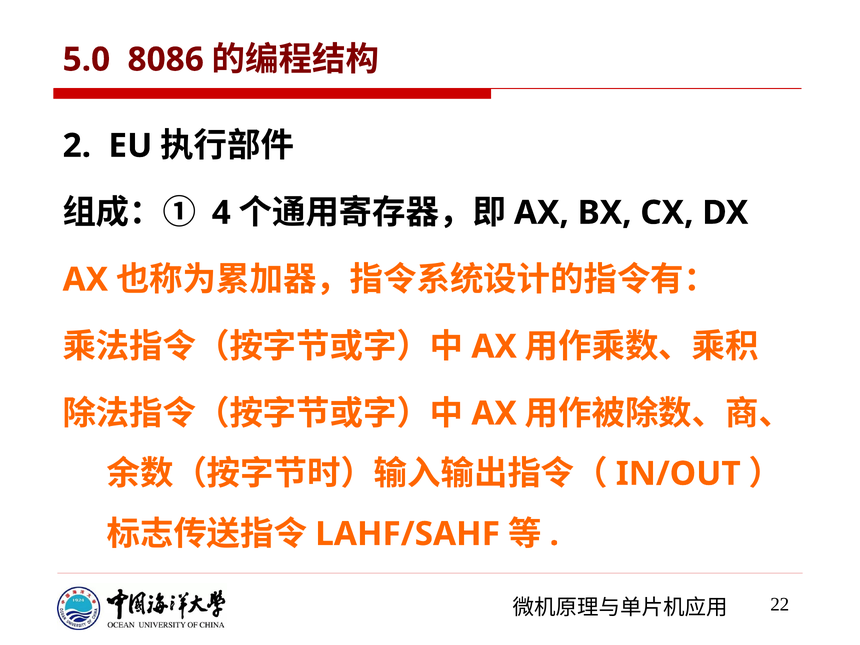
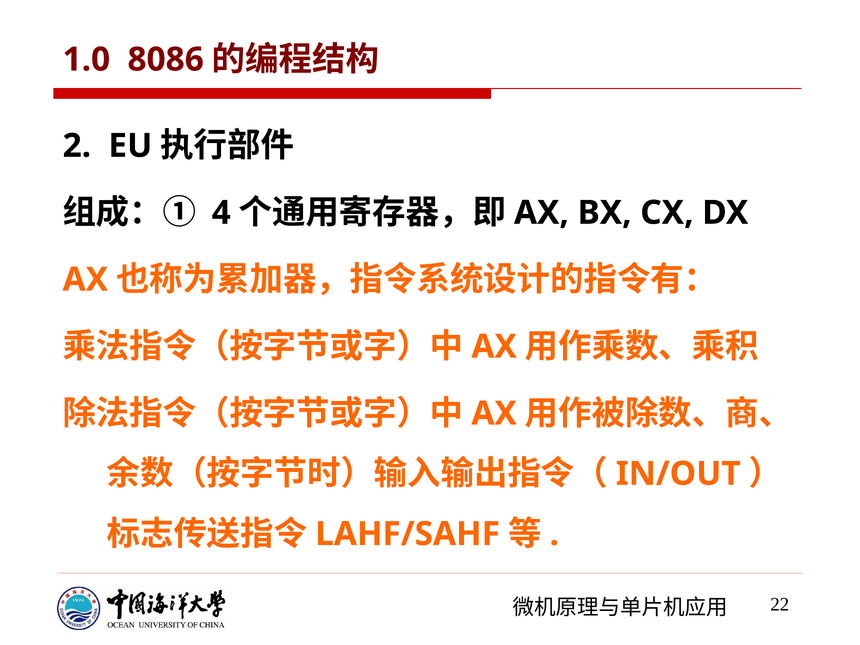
5.0: 5.0 -> 1.0
